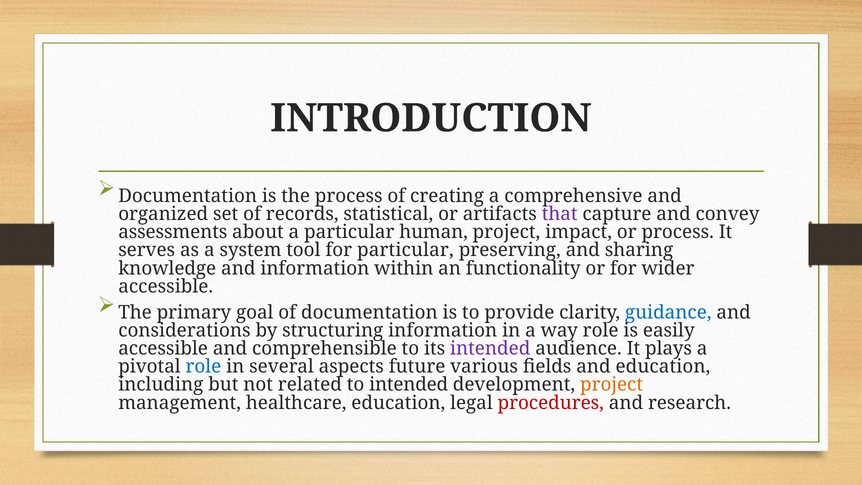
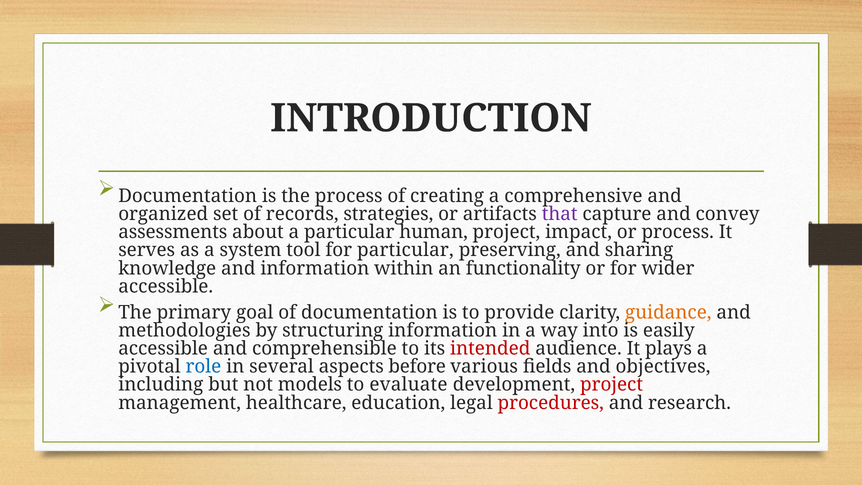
statistical: statistical -> strategies
guidance colour: blue -> orange
considerations: considerations -> methodologies
way role: role -> into
intended at (490, 348) colour: purple -> red
future: future -> before
and education: education -> objectives
related: related -> models
to intended: intended -> evaluate
project at (612, 385) colour: orange -> red
